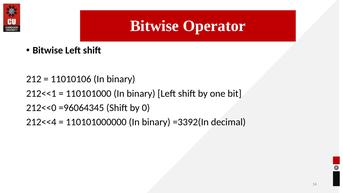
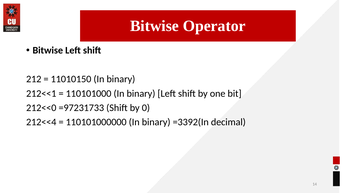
11010106: 11010106 -> 11010150
=96064345: =96064345 -> =97231733
